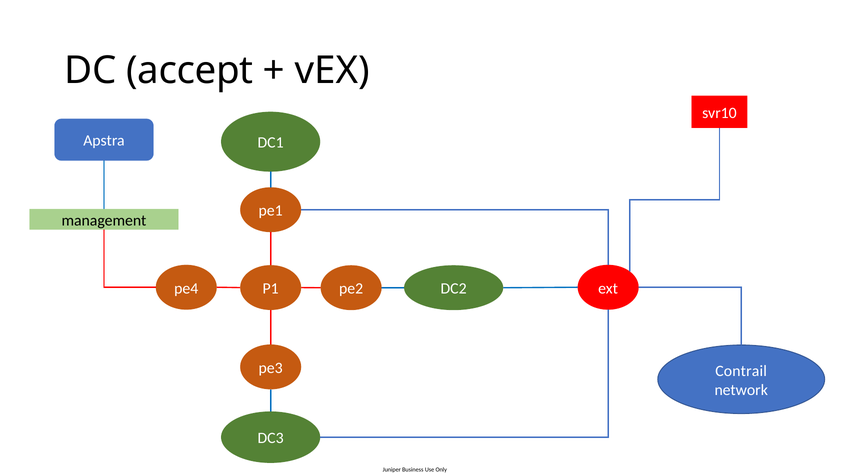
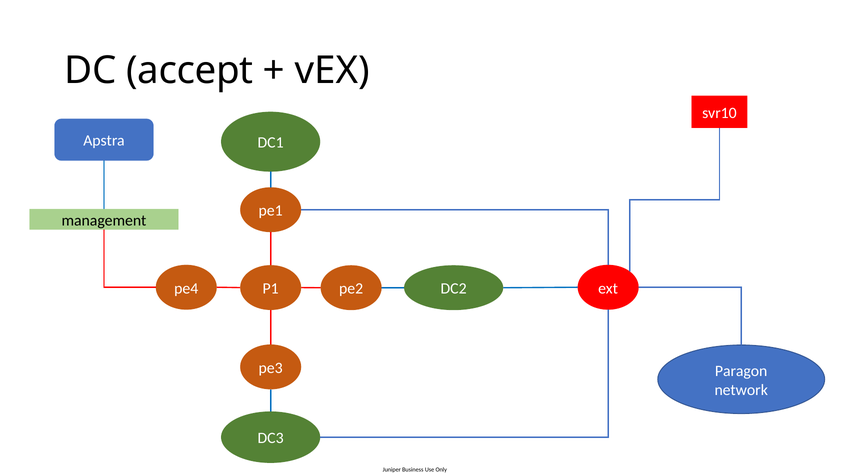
Contrail: Contrail -> Paragon
